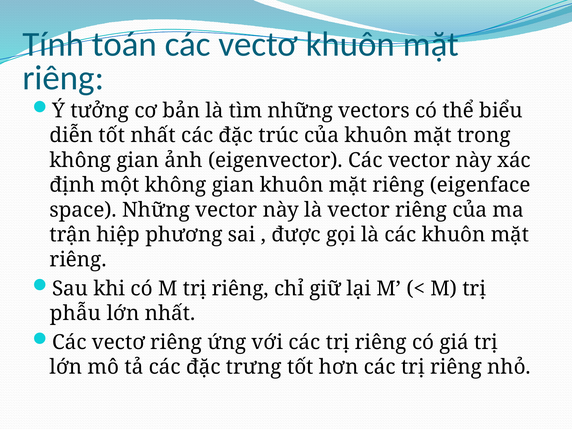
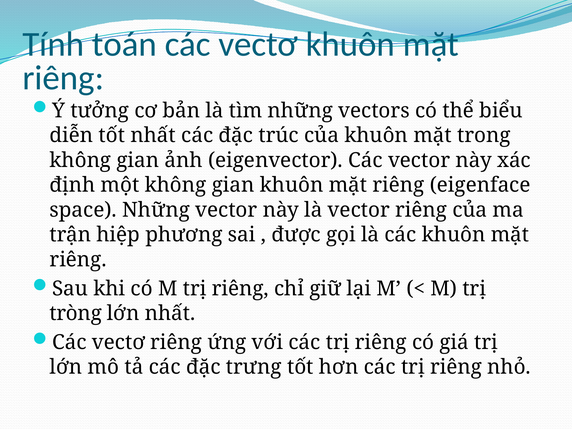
phẫu: phẫu -> tròng
